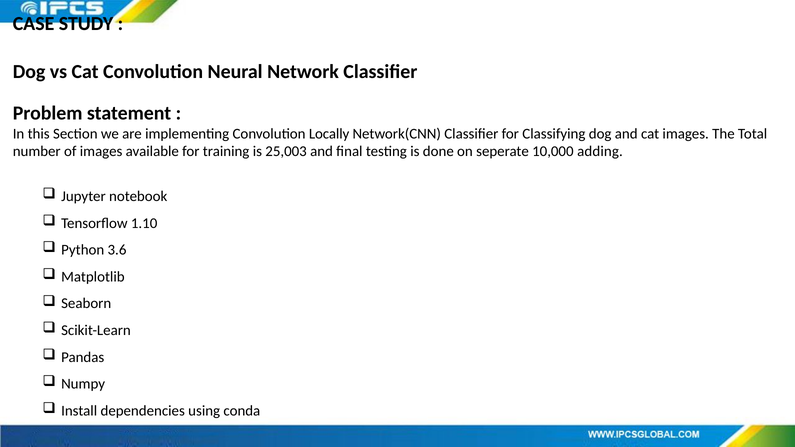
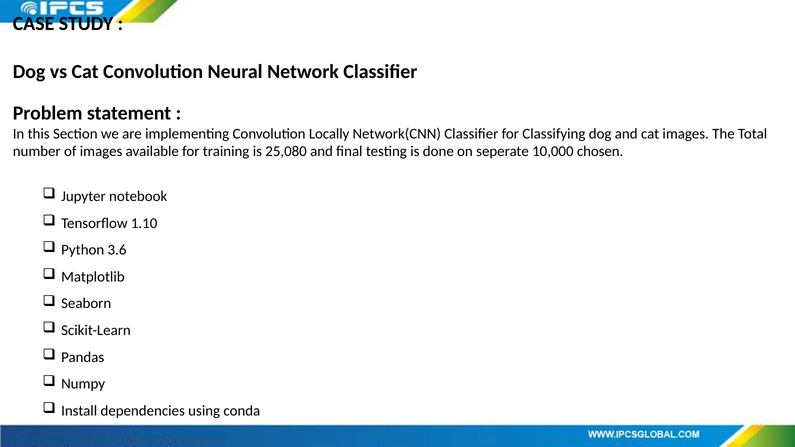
25,003: 25,003 -> 25,080
adding: adding -> chosen
